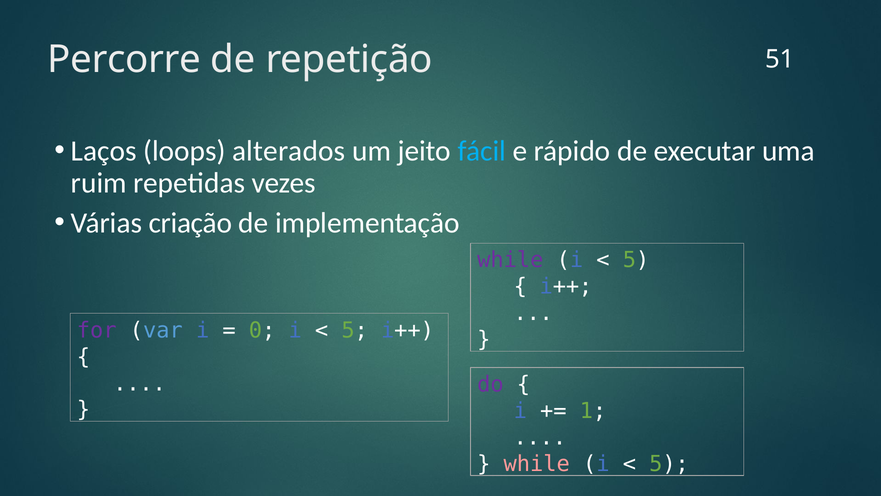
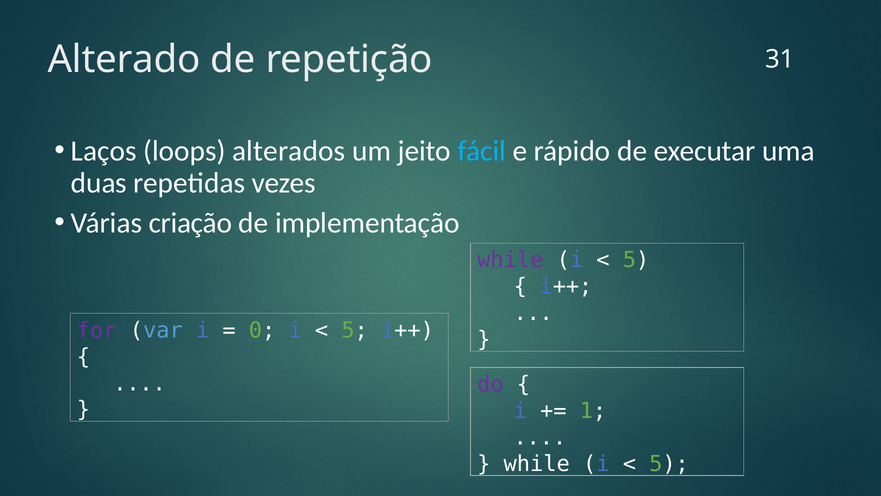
Percorre: Percorre -> Alterado
51: 51 -> 31
ruim: ruim -> duas
while at (537, 463) colour: pink -> white
